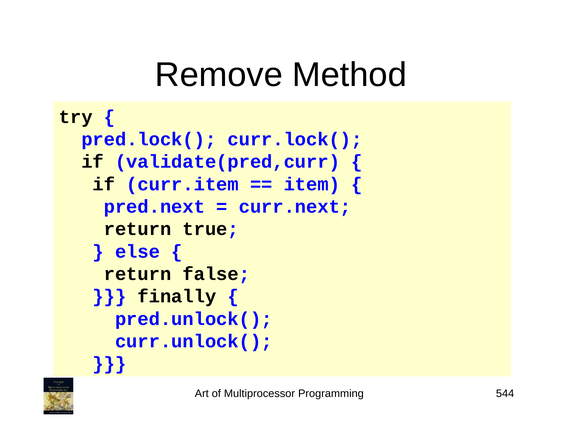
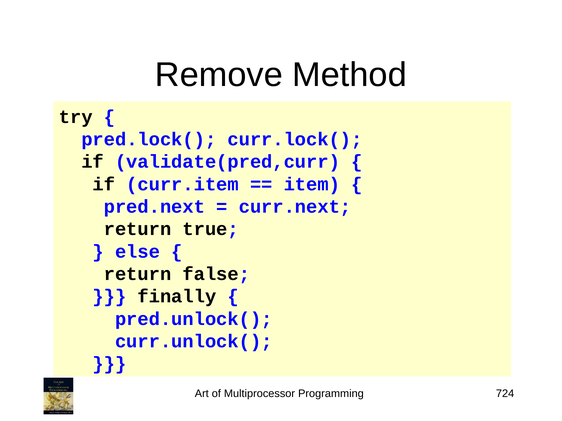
544: 544 -> 724
